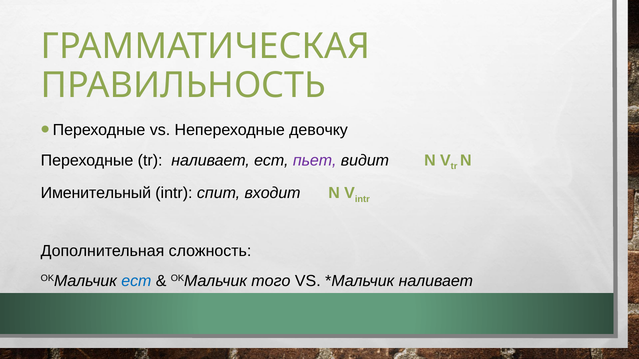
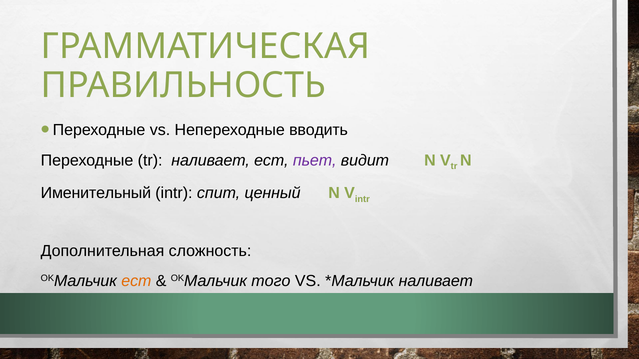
девочку: девочку -> вводить
входит: входит -> ценный
ест at (136, 281) colour: blue -> orange
